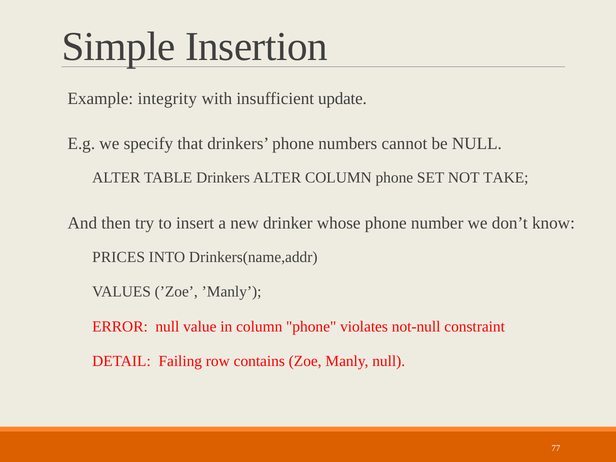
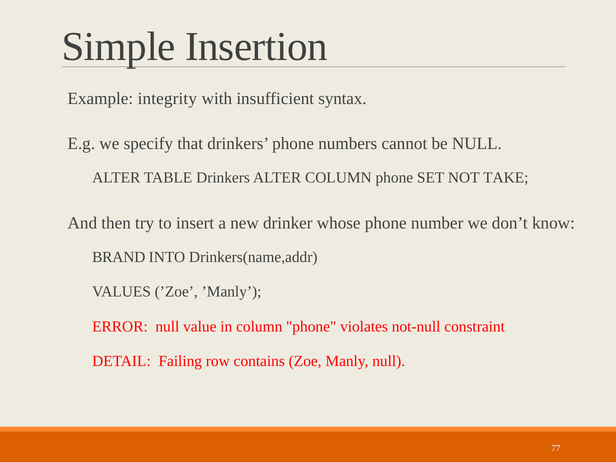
update: update -> syntax
PRICES: PRICES -> BRAND
